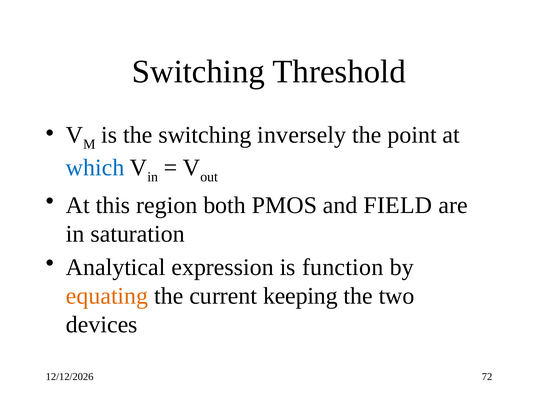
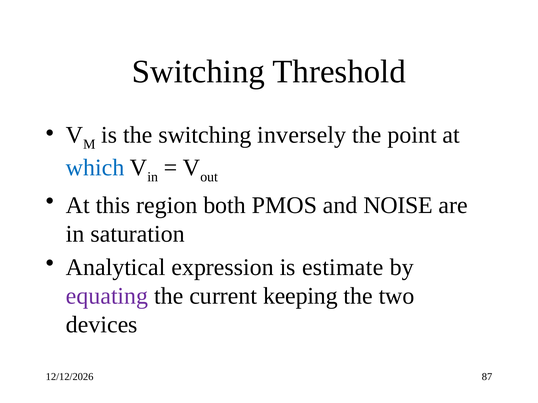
FIELD: FIELD -> NOISE
function: function -> estimate
equating colour: orange -> purple
72: 72 -> 87
